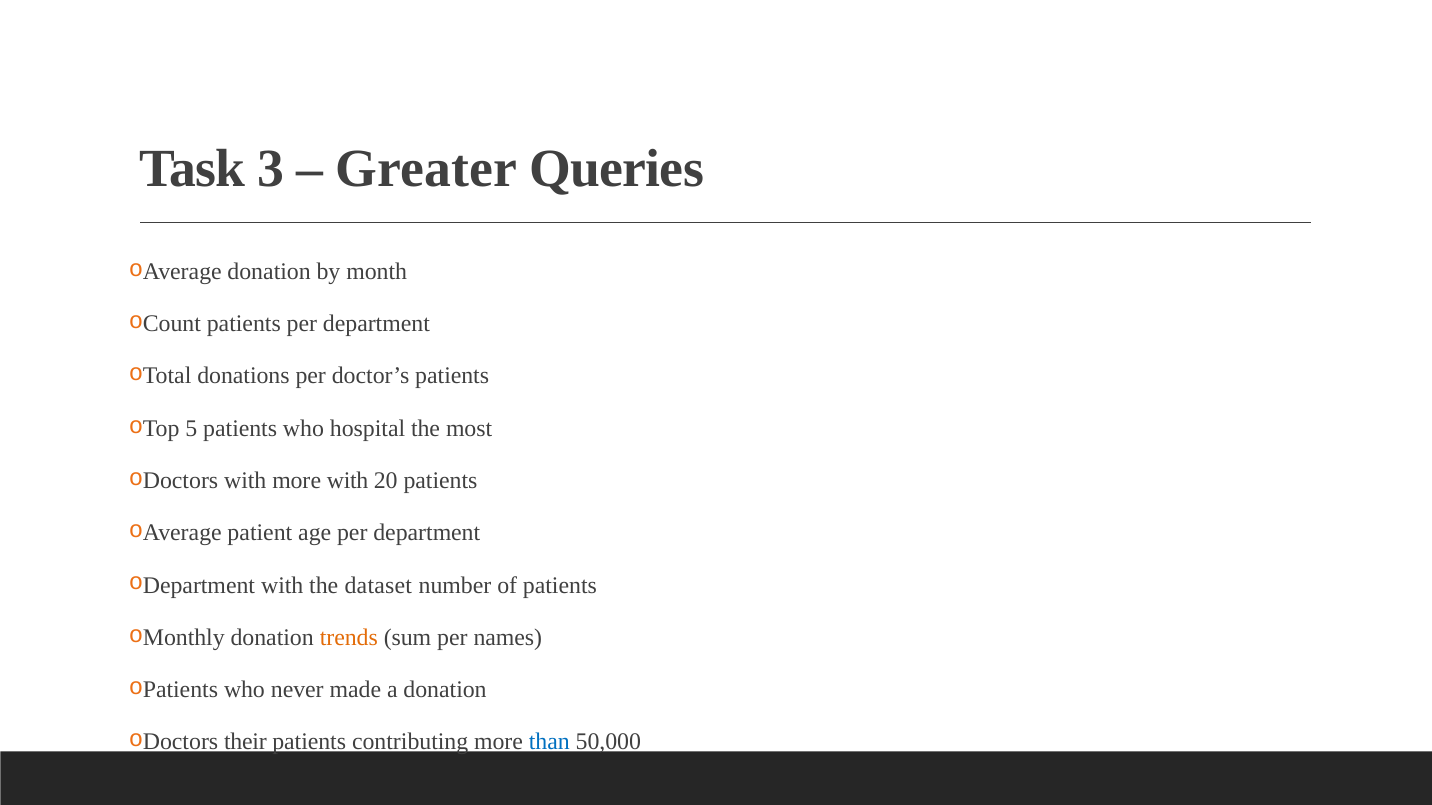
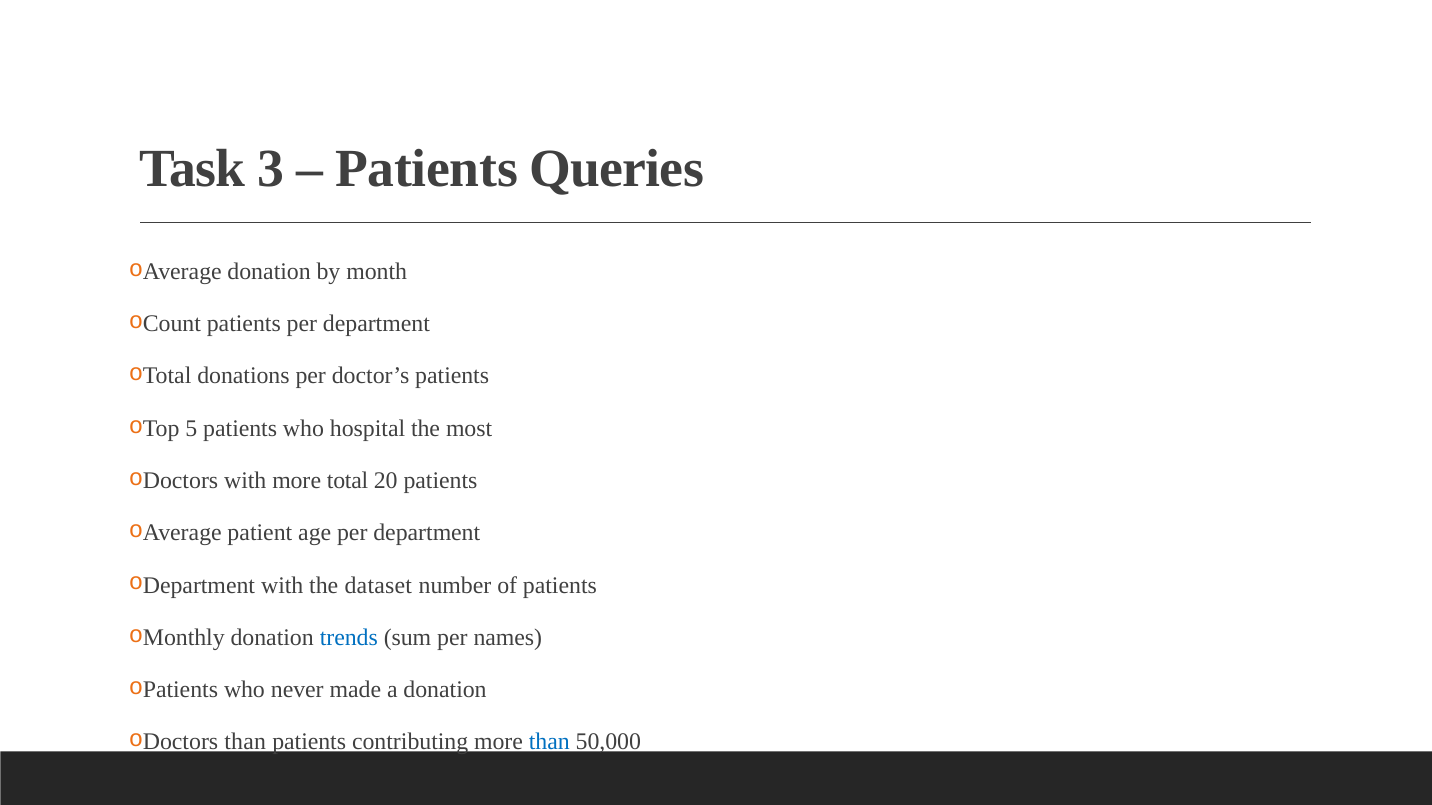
Greater at (426, 169): Greater -> Patients
more with: with -> total
trends colour: orange -> blue
their at (245, 742): their -> than
